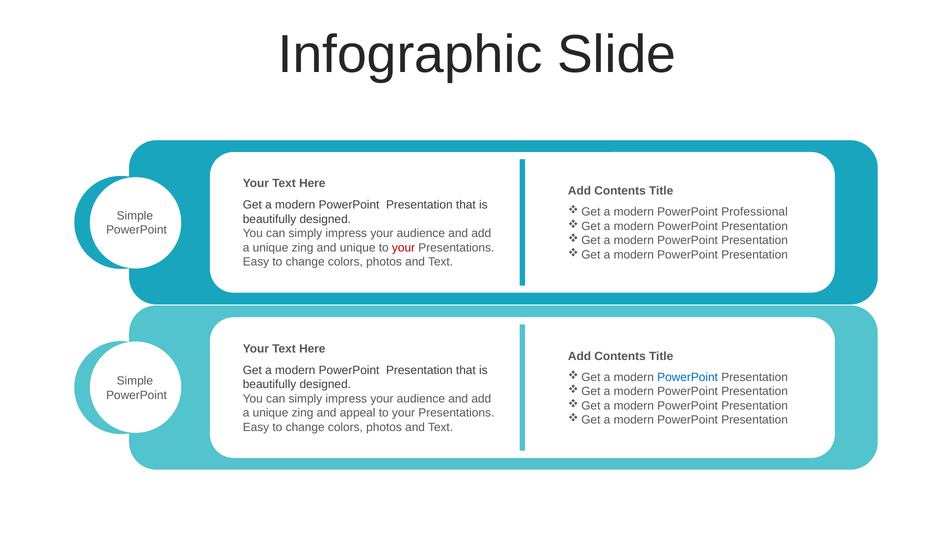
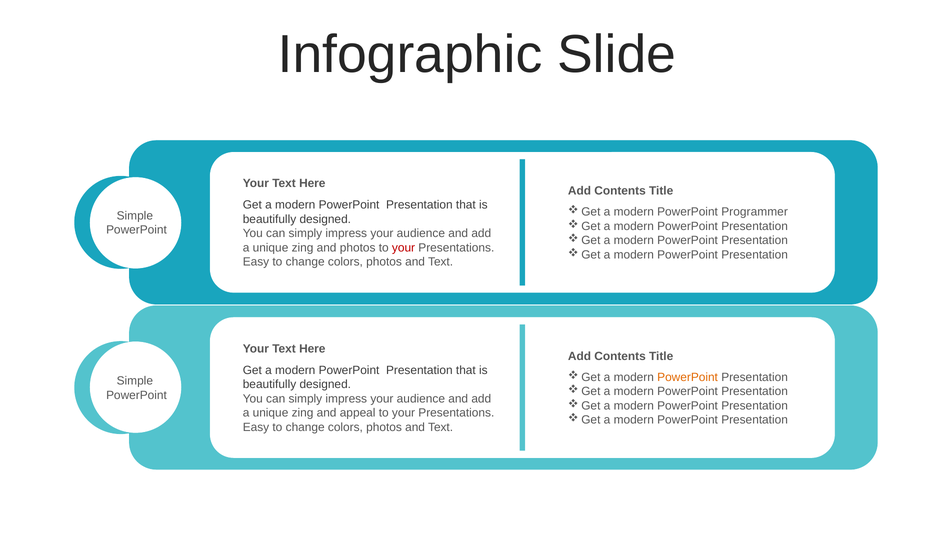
Professional: Professional -> Programmer
and unique: unique -> photos
PowerPoint at (688, 377) colour: blue -> orange
